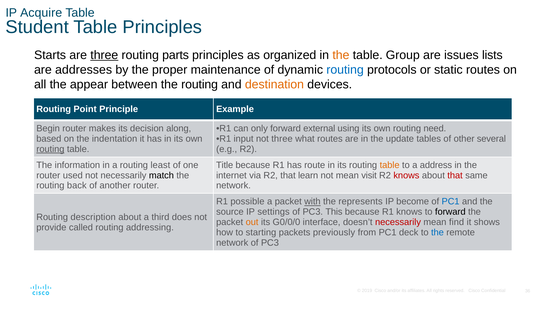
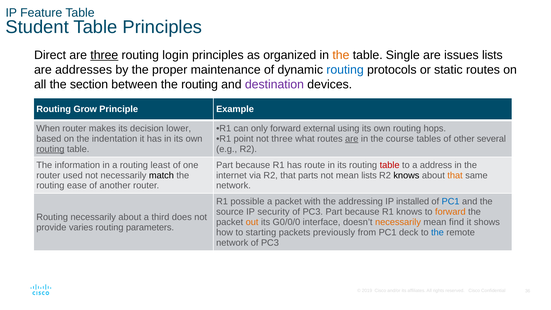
Acquire: Acquire -> Feature
Starts: Starts -> Direct
parts: parts -> login
Group: Group -> Single
appear: appear -> section
destination colour: orange -> purple
Point: Point -> Grow
need: need -> hops
Begin: Begin -> When
along: along -> lower
input: input -> point
are at (352, 139) underline: none -> present
update: update -> course
Title at (225, 165): Title -> Part
table at (390, 165) colour: orange -> red
learn: learn -> parts
mean visit: visit -> lists
knows at (406, 175) colour: red -> black
that at (455, 175) colour: red -> orange
back: back -> ease
with underline: present -> none
represents: represents -> addressing
become: become -> installed
settings: settings -> security
PC3 This: This -> Part
forward at (450, 212) colour: black -> orange
Routing description: description -> necessarily
necessarily at (398, 222) colour: red -> orange
called: called -> varies
addressing: addressing -> parameters
